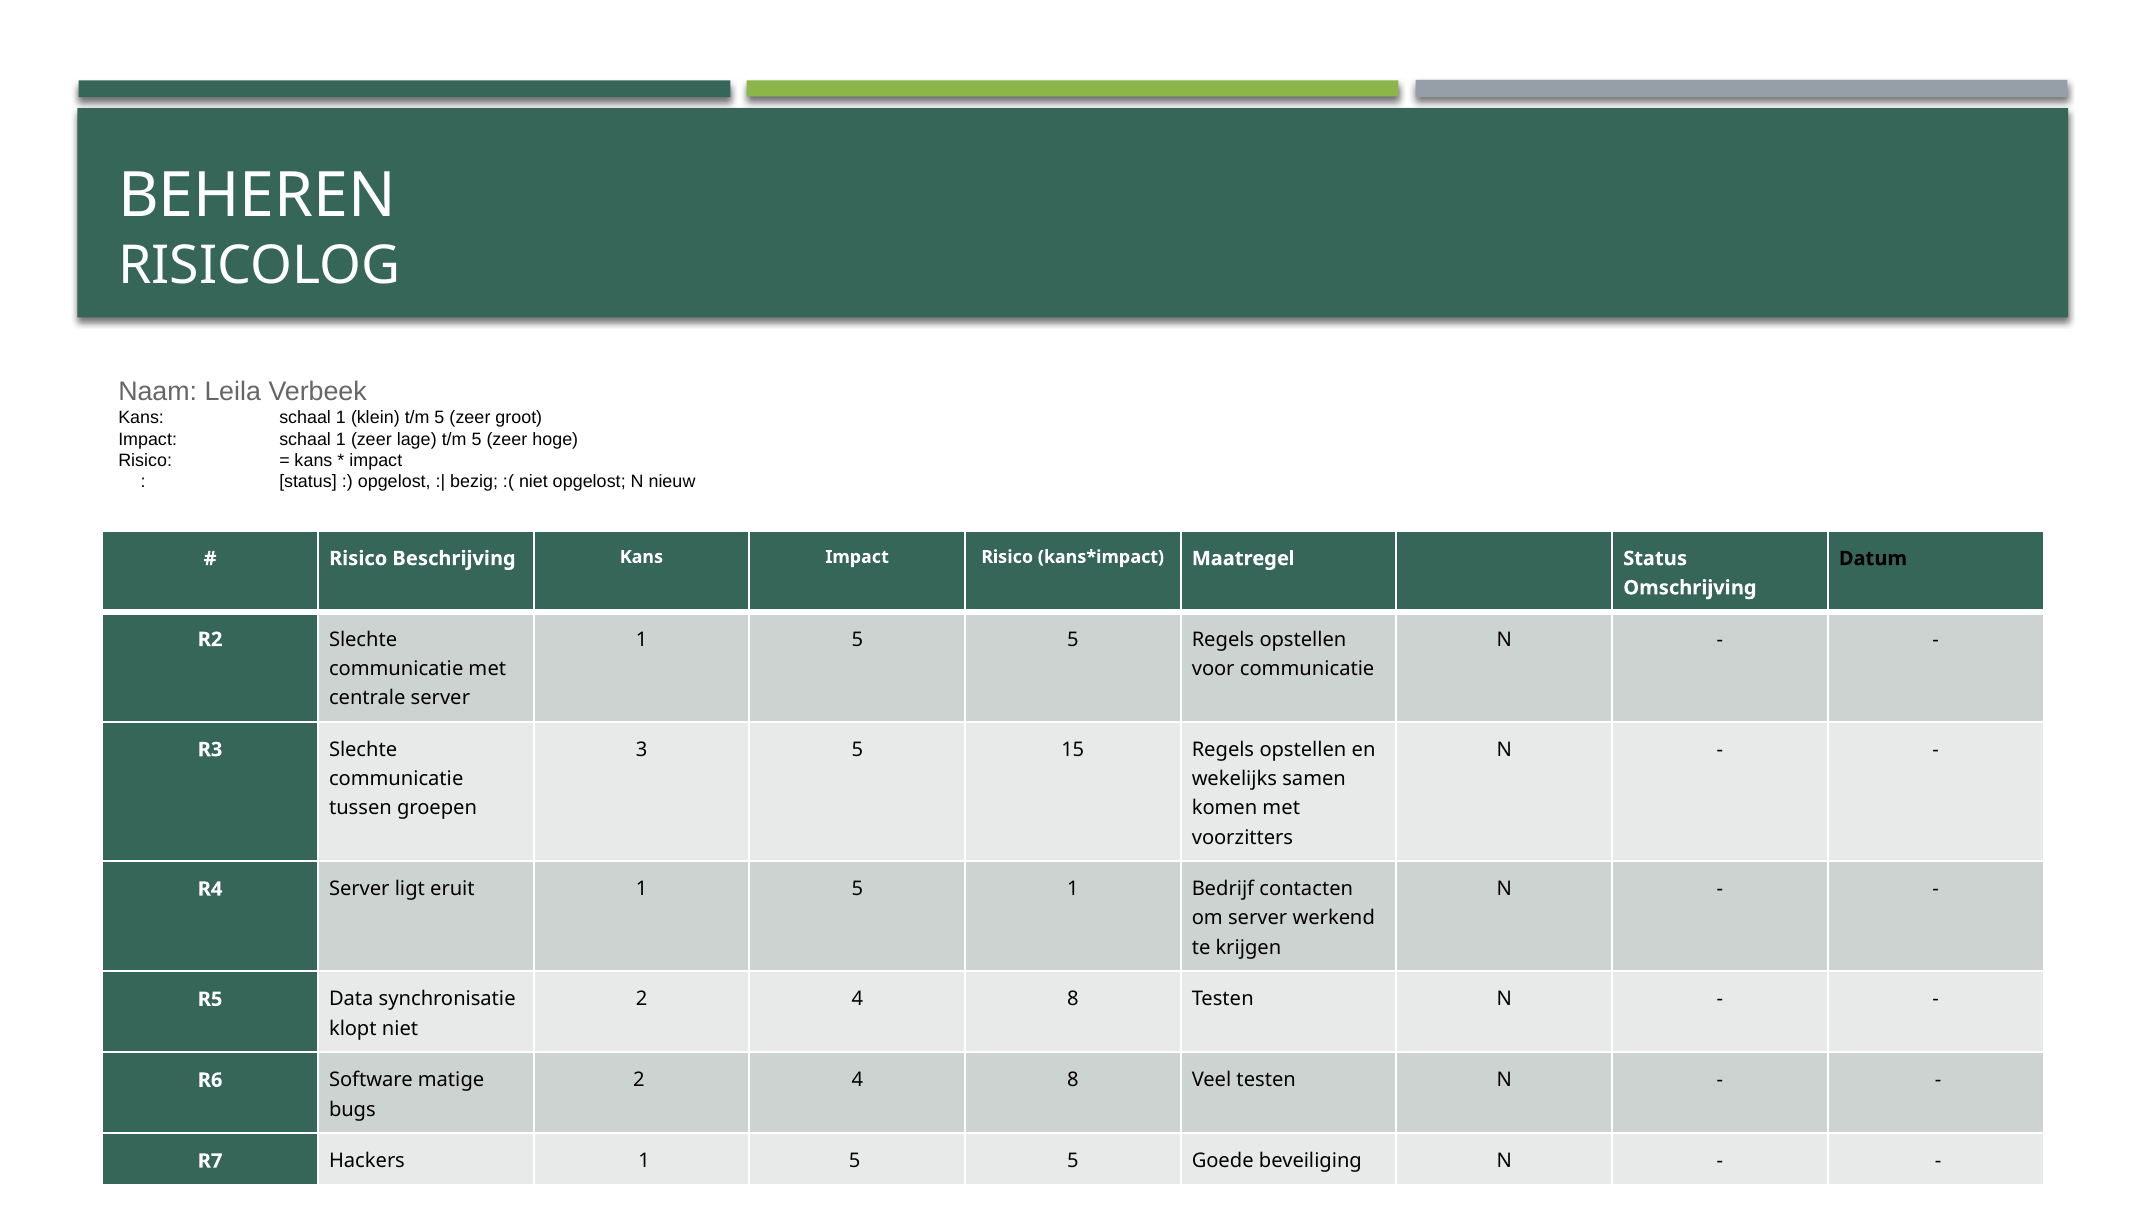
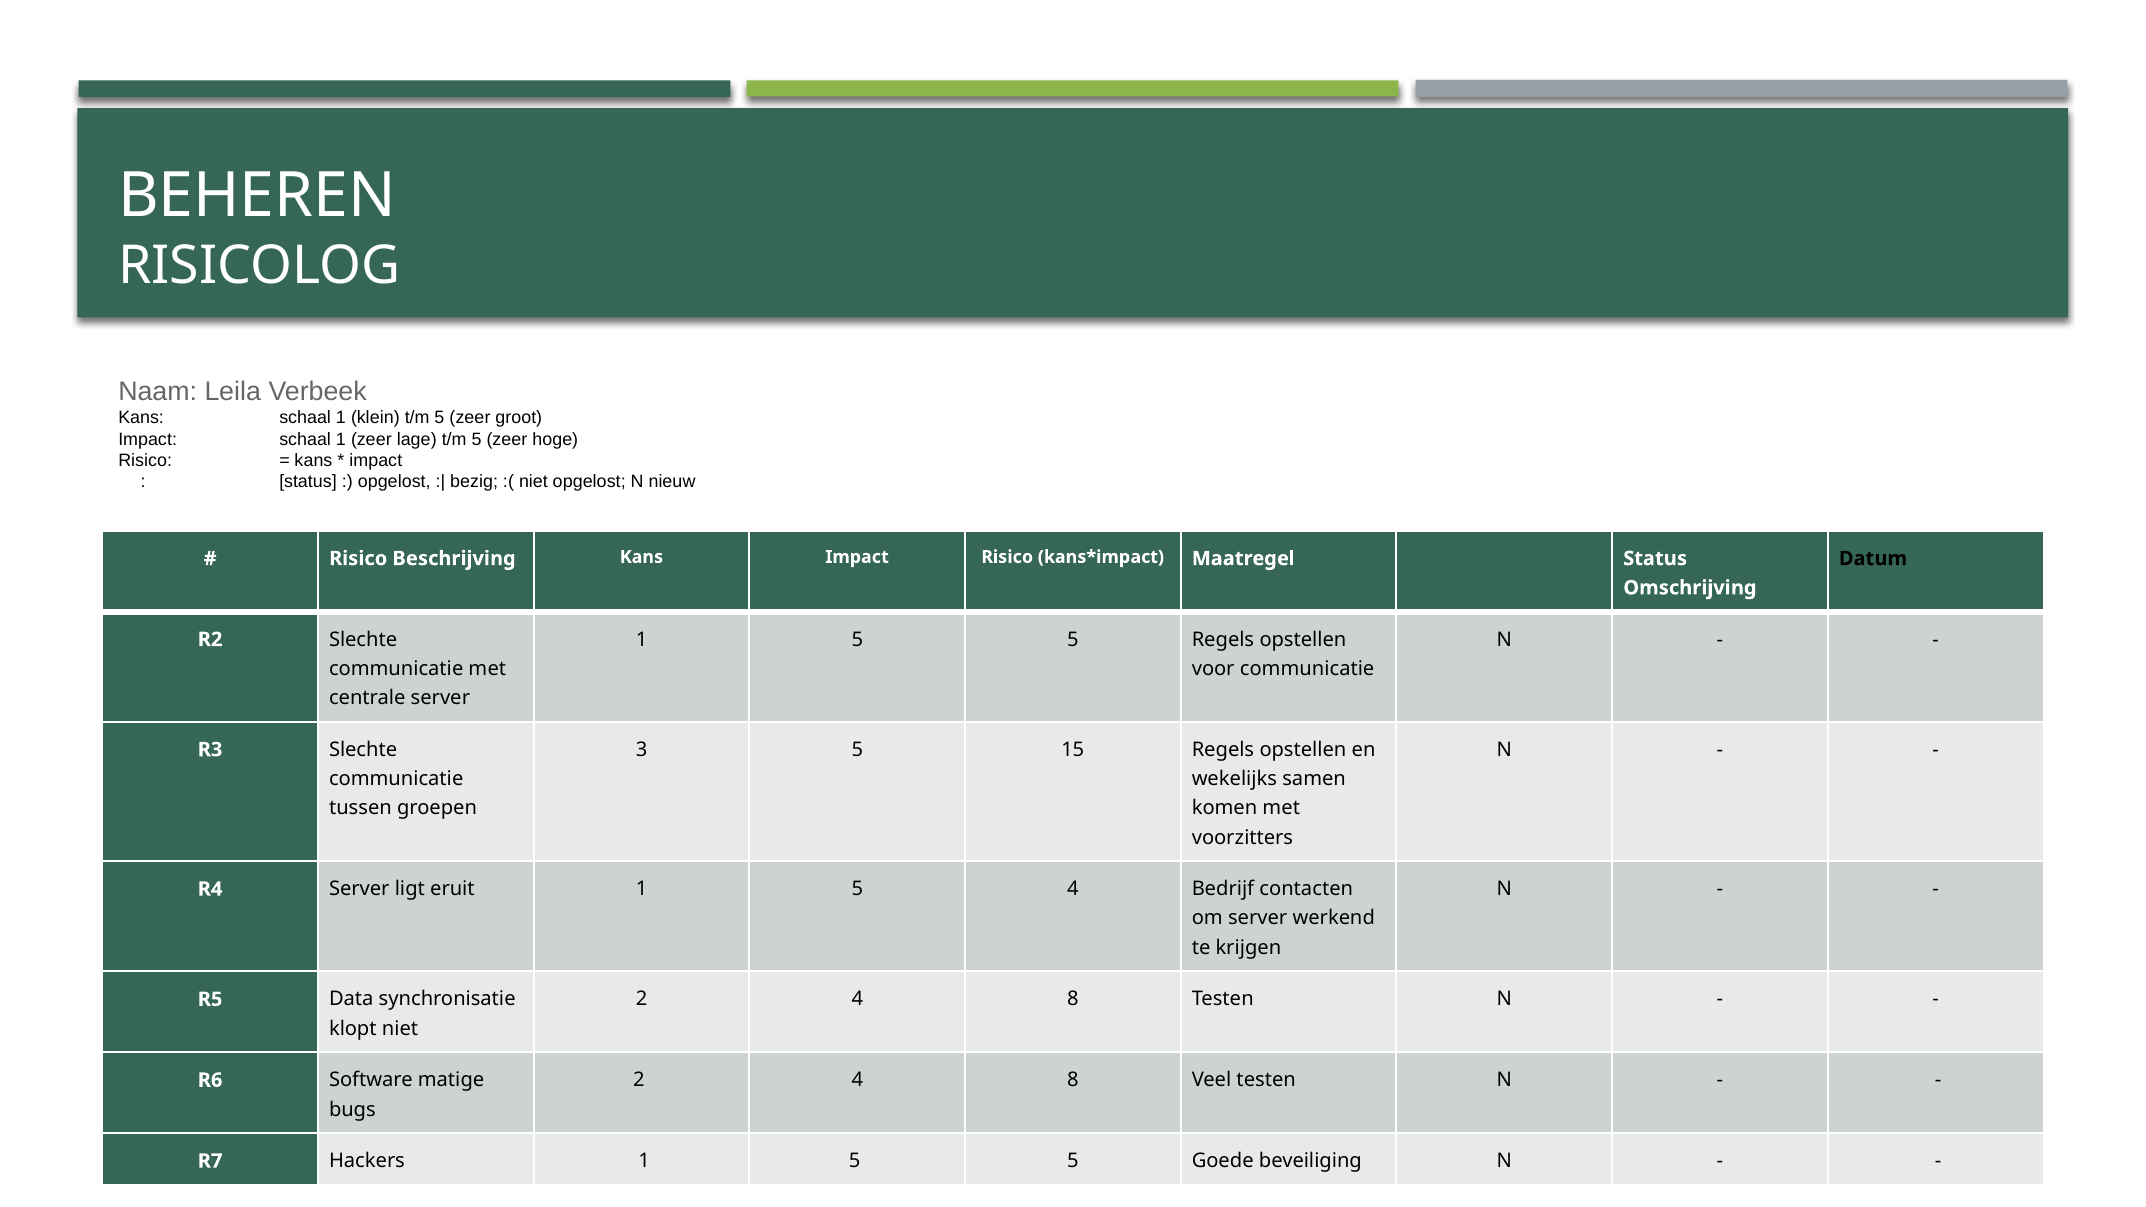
5 1: 1 -> 4
